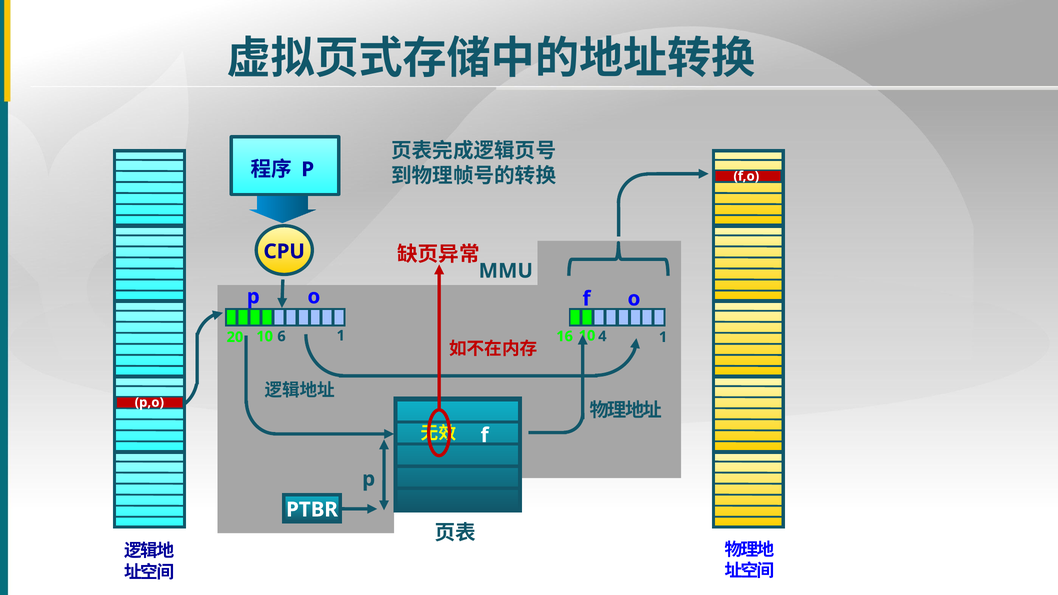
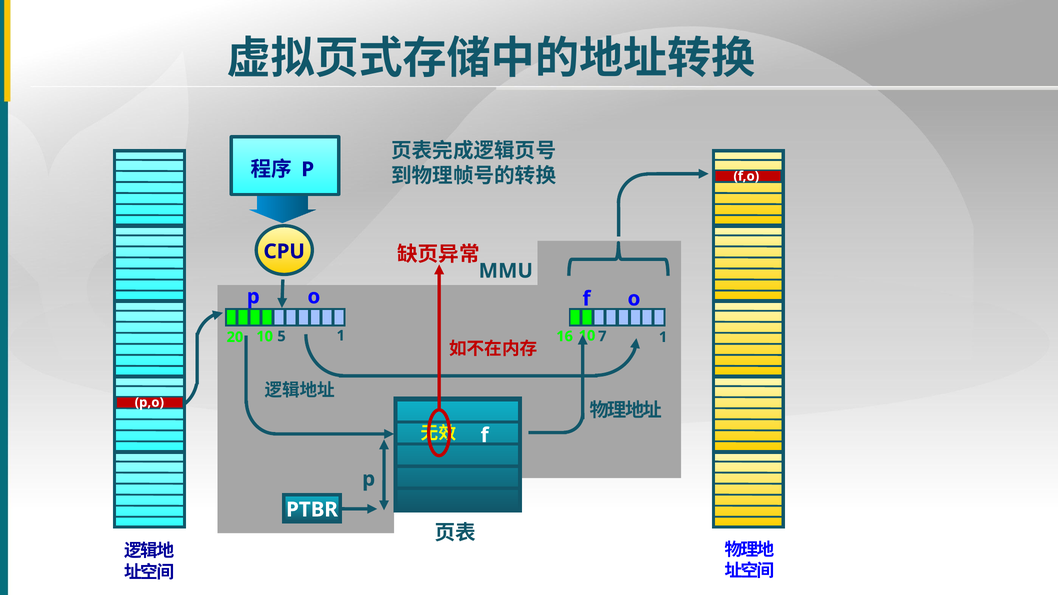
4: 4 -> 7
6: 6 -> 5
